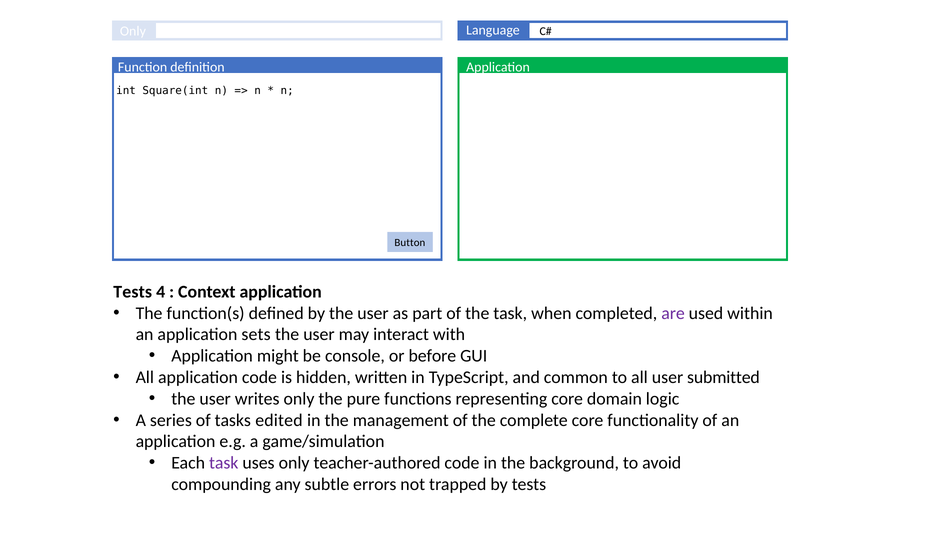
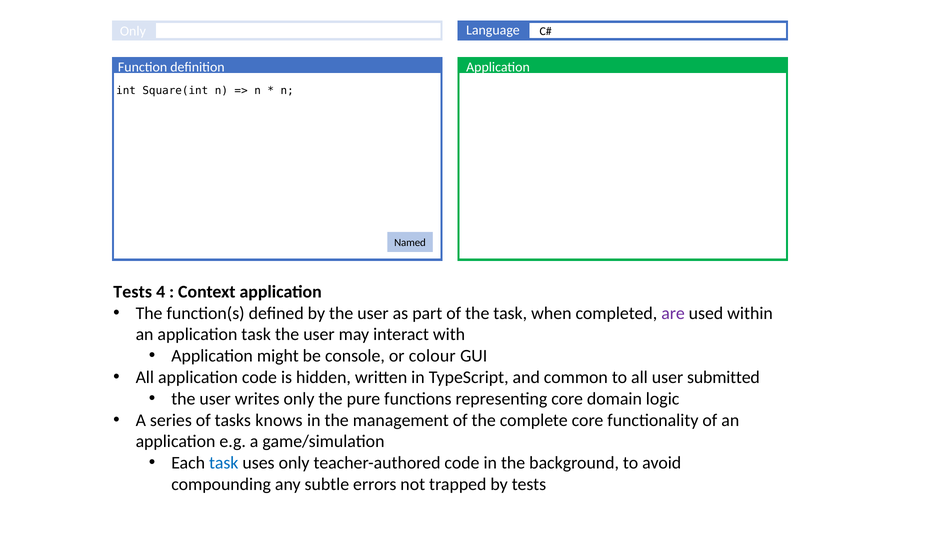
Button: Button -> Named
application sets: sets -> task
before: before -> colour
edited: edited -> knows
task at (224, 463) colour: purple -> blue
